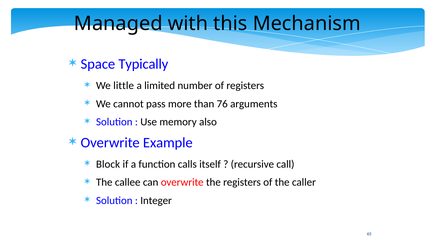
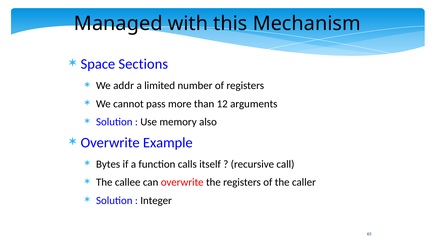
Typically: Typically -> Sections
little: little -> addr
76: 76 -> 12
Block: Block -> Bytes
